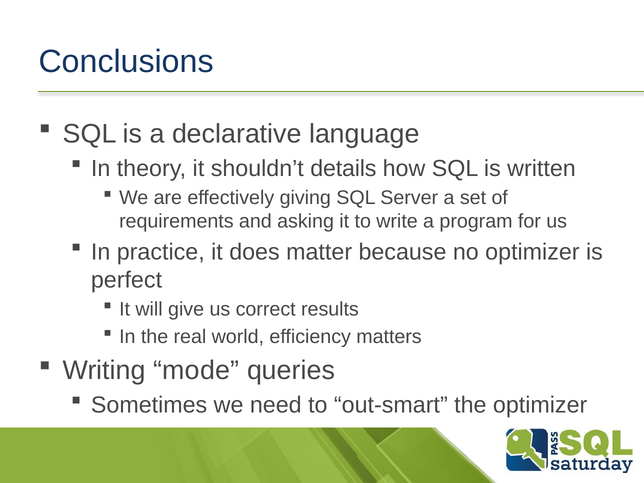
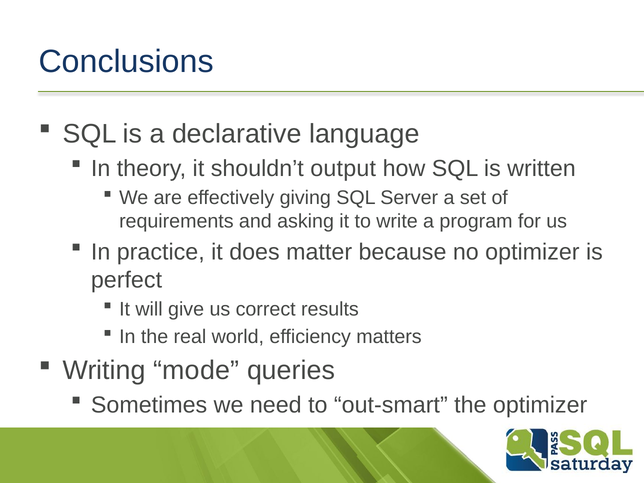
details: details -> output
